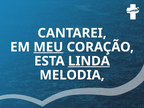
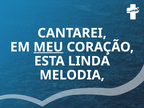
LINDA underline: present -> none
